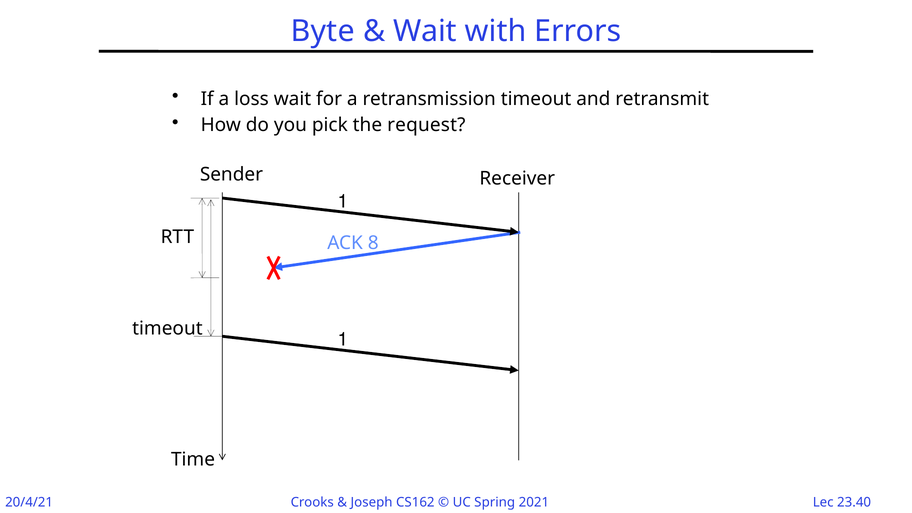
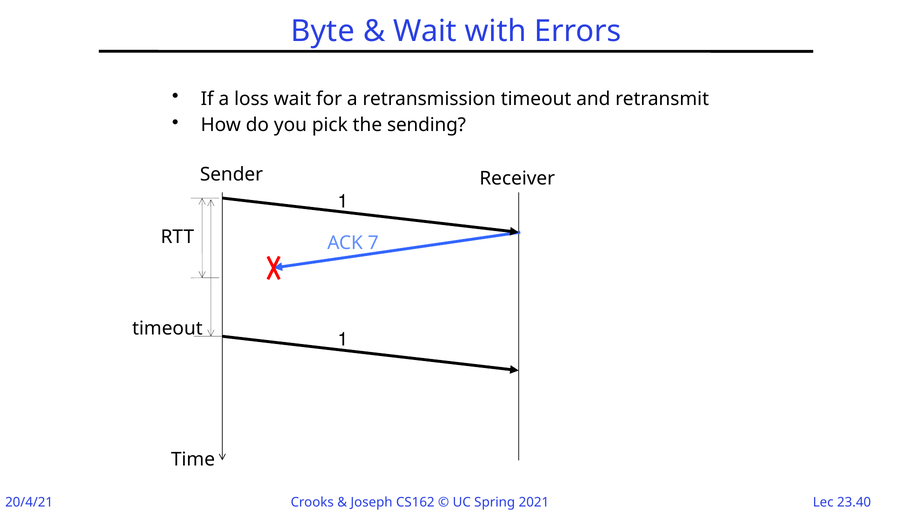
request: request -> sending
8: 8 -> 7
